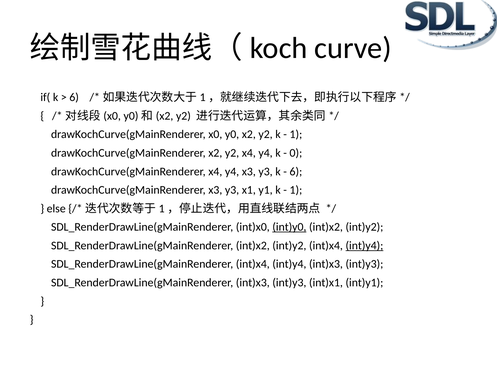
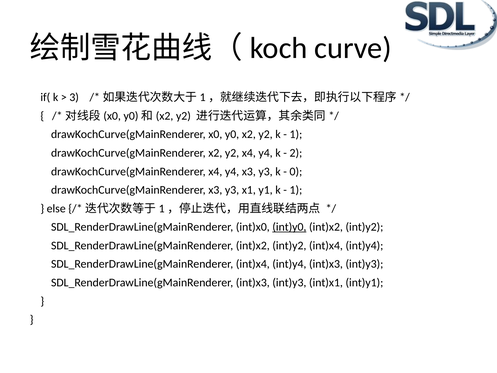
6 at (74, 97): 6 -> 3
0: 0 -> 2
6 at (296, 171): 6 -> 0
int)y4 at (364, 245) underline: present -> none
